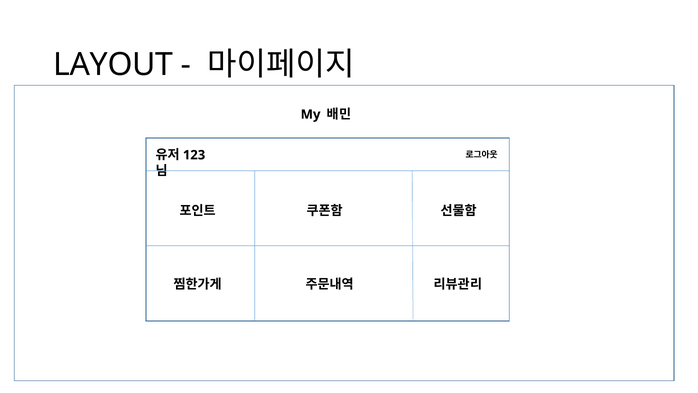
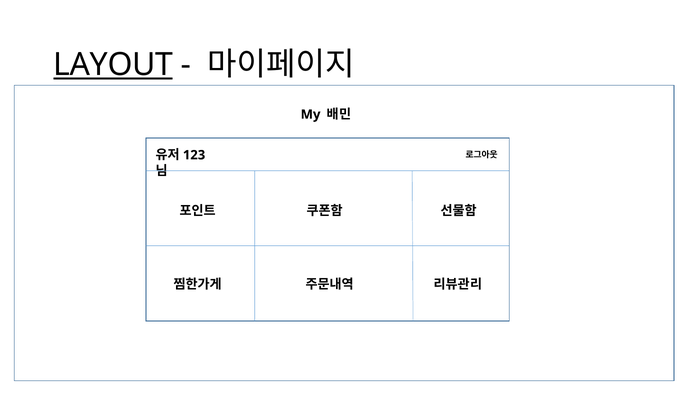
LAYOUT underline: none -> present
